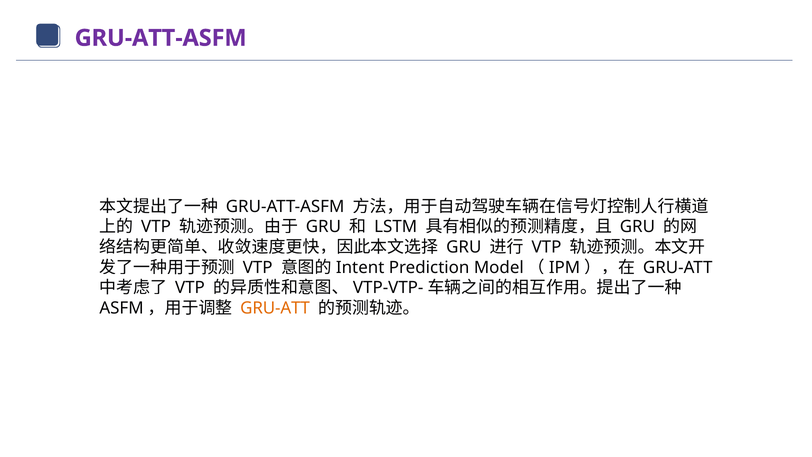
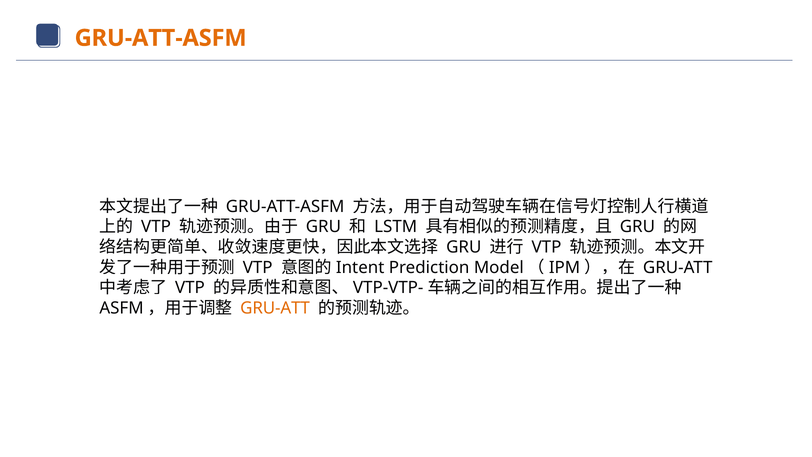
GRU-ATT-ASFM at (161, 38) colour: purple -> orange
